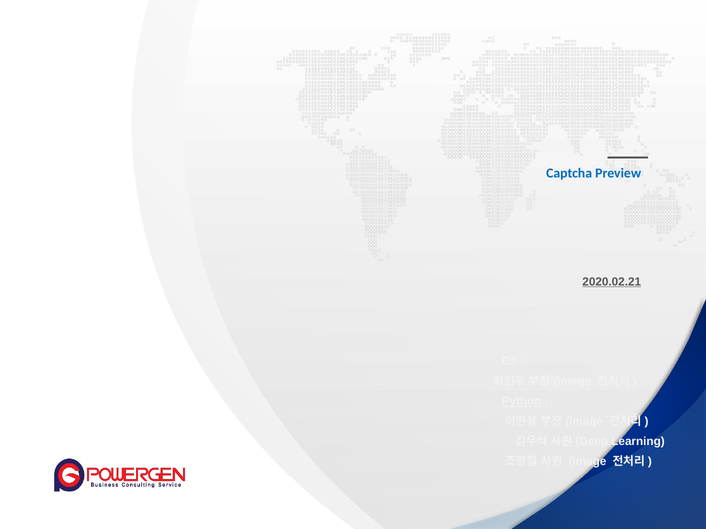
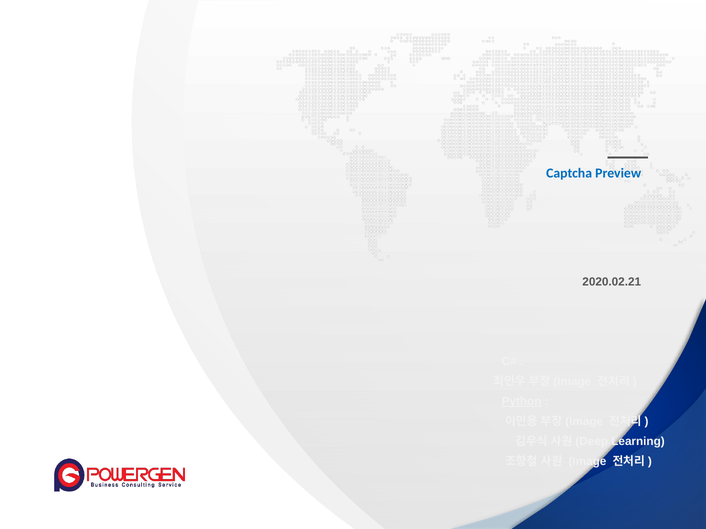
2020.02.21 underline: present -> none
